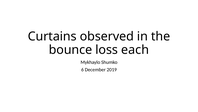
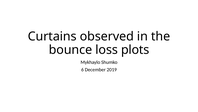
each: each -> plots
